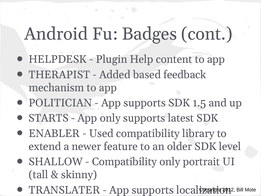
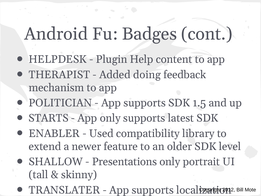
based: based -> doing
Compatibility at (124, 162): Compatibility -> Presentations
